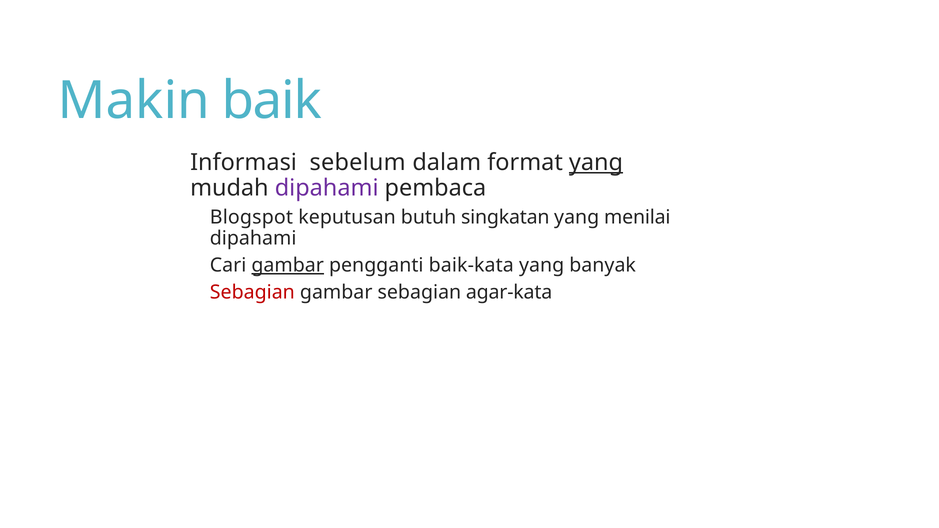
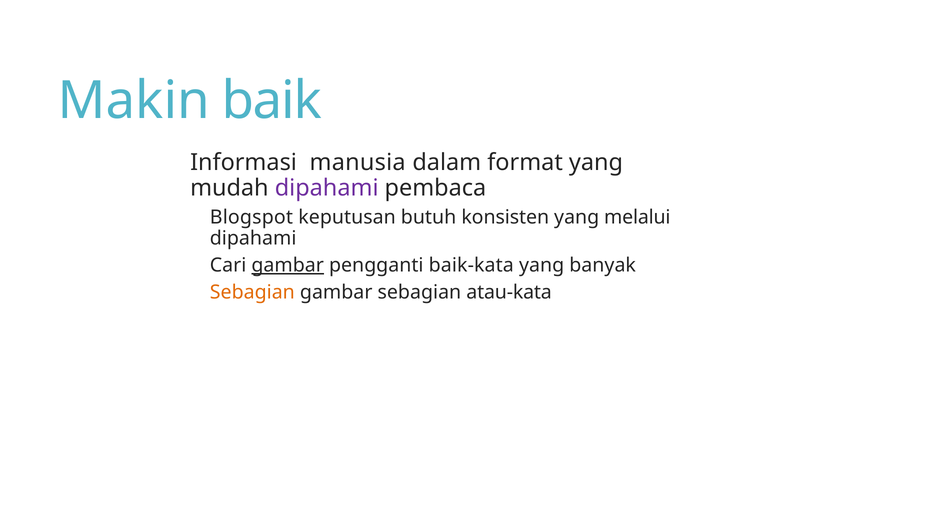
sebelum: sebelum -> manusia
yang at (596, 163) underline: present -> none
singkatan: singkatan -> konsisten
menilai: menilai -> melalui
Sebagian at (252, 292) colour: red -> orange
agar-kata: agar-kata -> atau-kata
